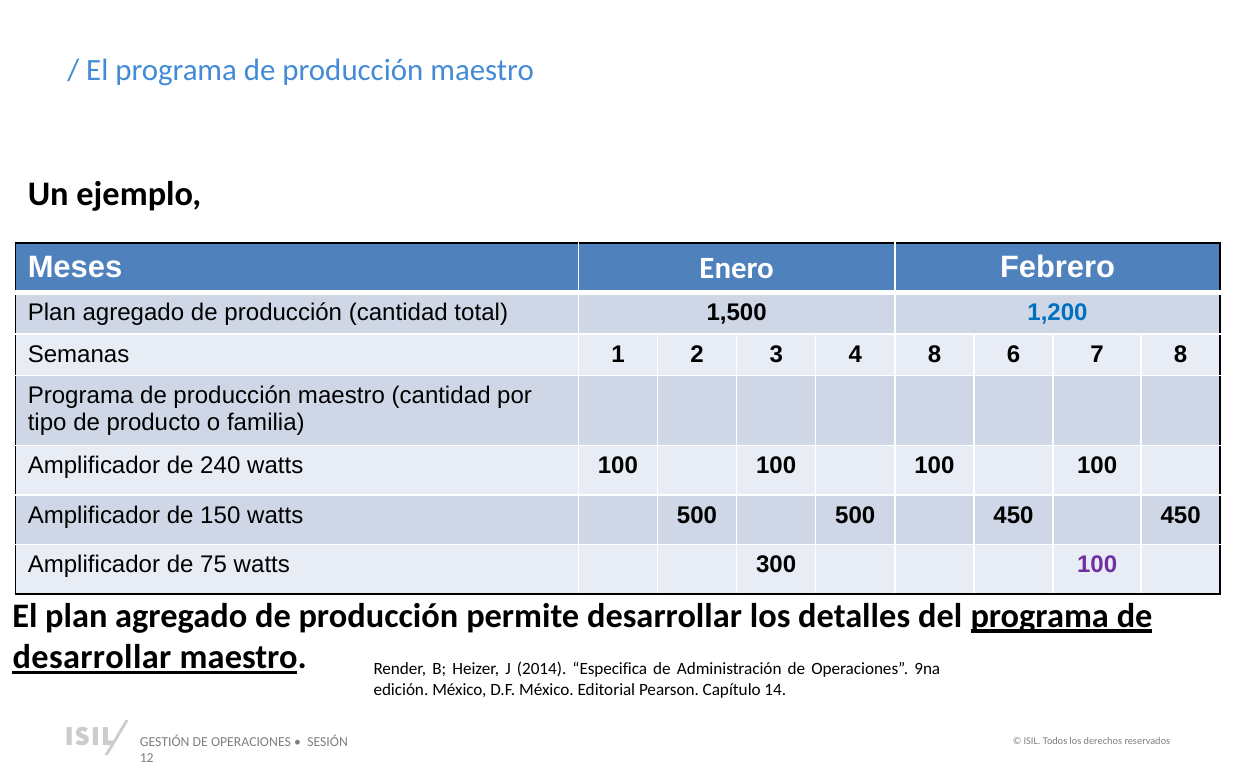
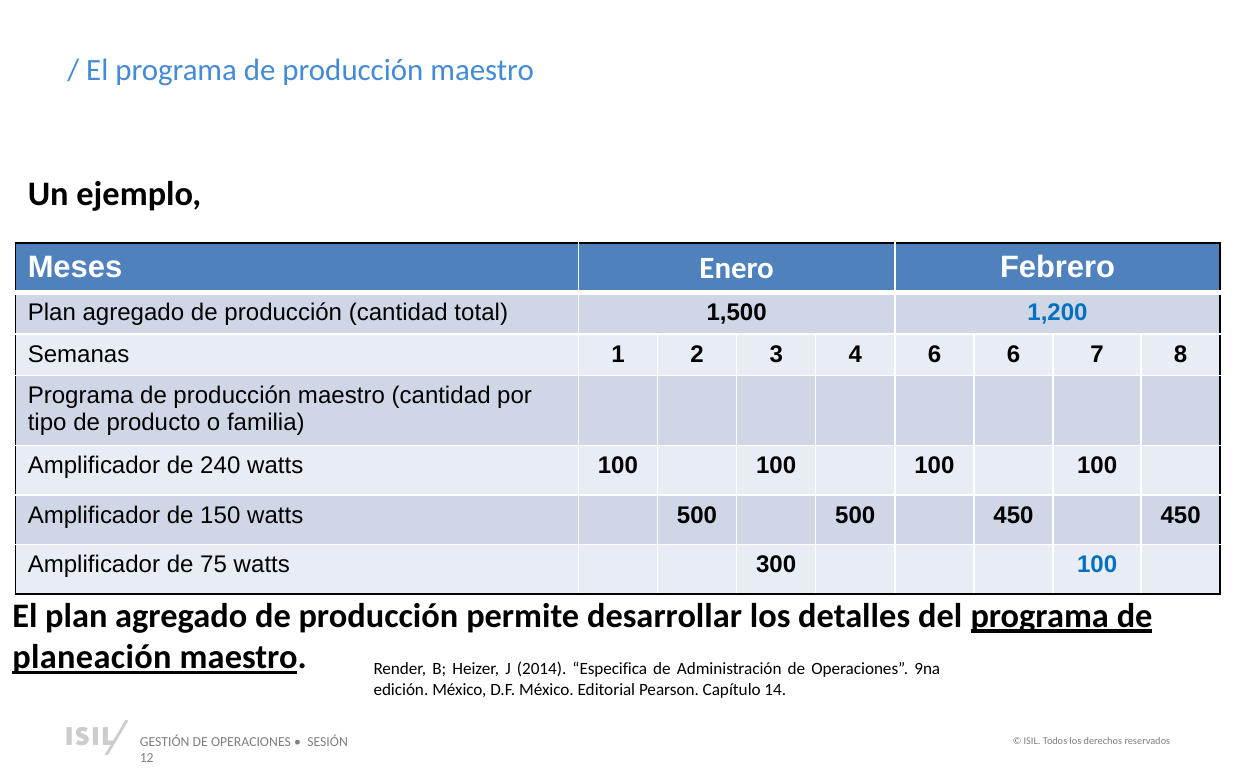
4 8: 8 -> 6
100 at (1097, 564) colour: purple -> blue
desarrollar at (92, 657): desarrollar -> planeación
